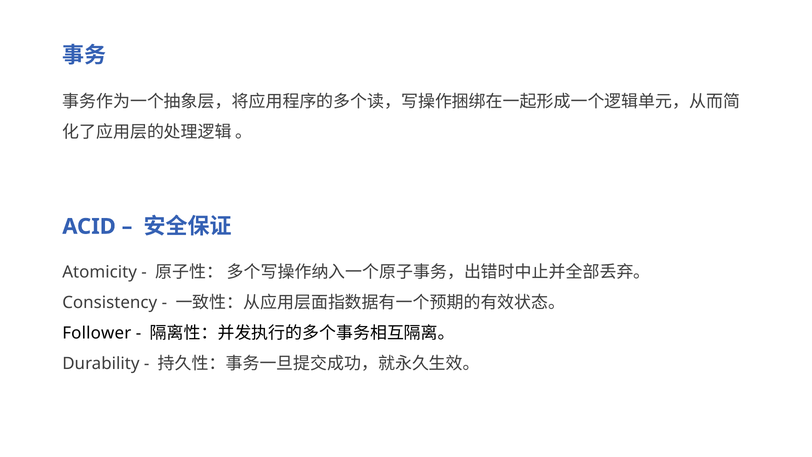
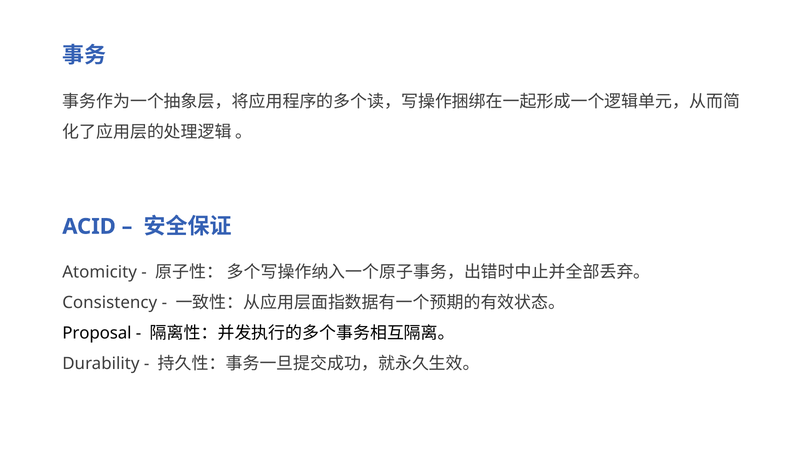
Follower: Follower -> Proposal
